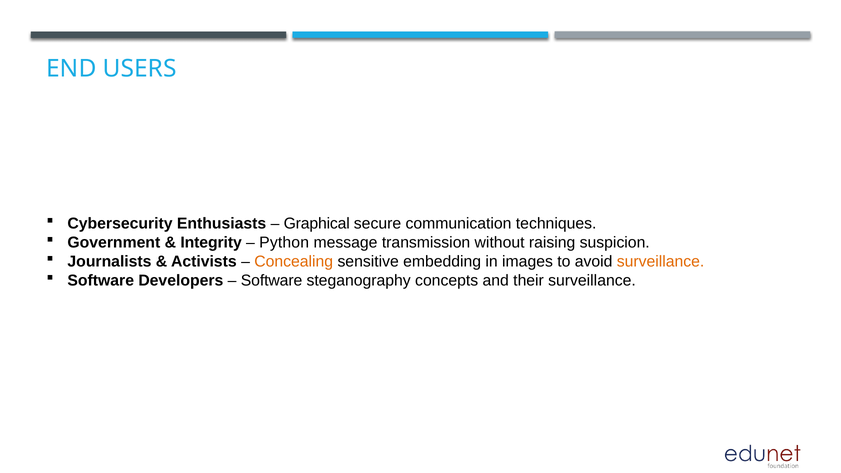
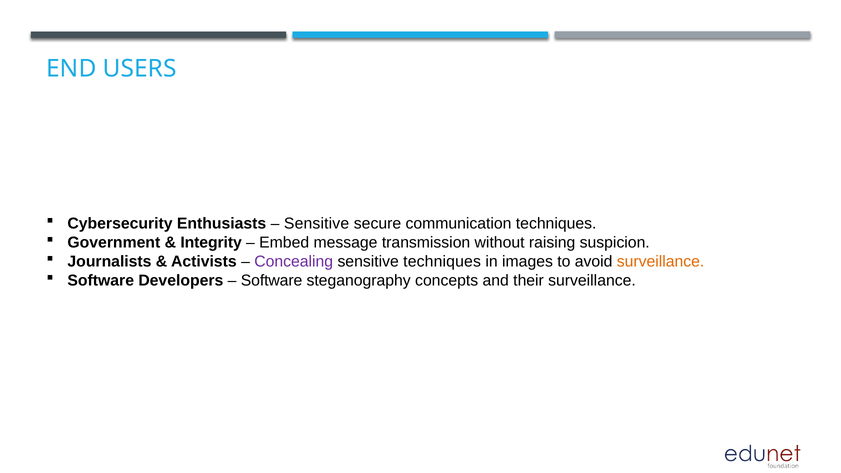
Graphical at (317, 224): Graphical -> Sensitive
Python: Python -> Embed
Concealing colour: orange -> purple
sensitive embedding: embedding -> techniques
